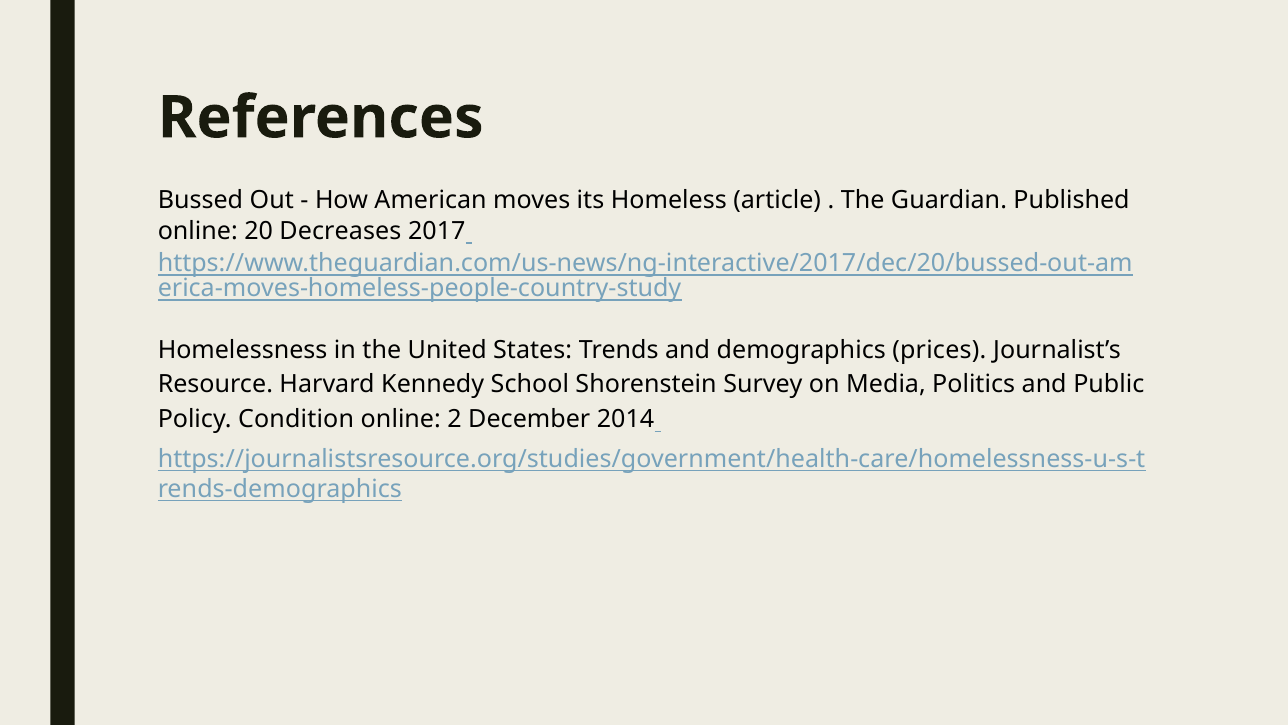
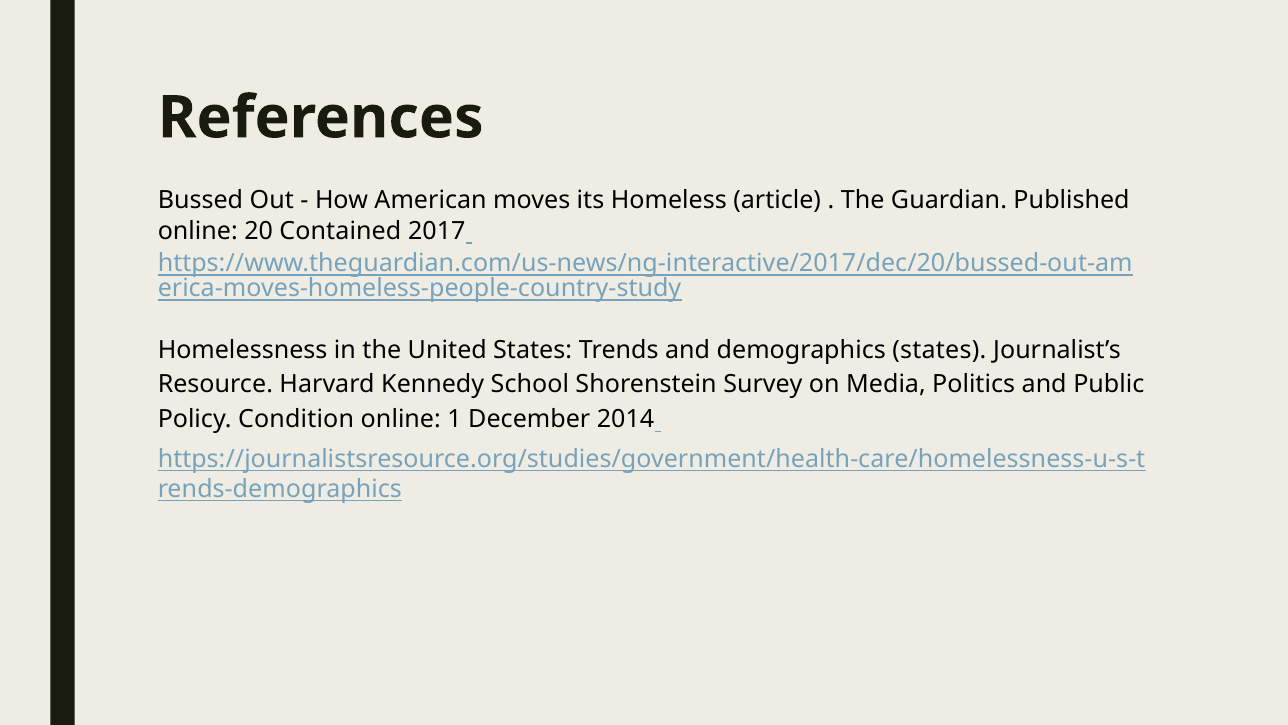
Decreases: Decreases -> Contained
demographics prices: prices -> states
2: 2 -> 1
